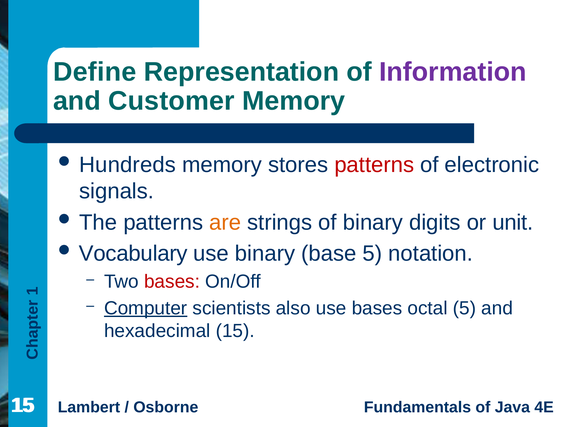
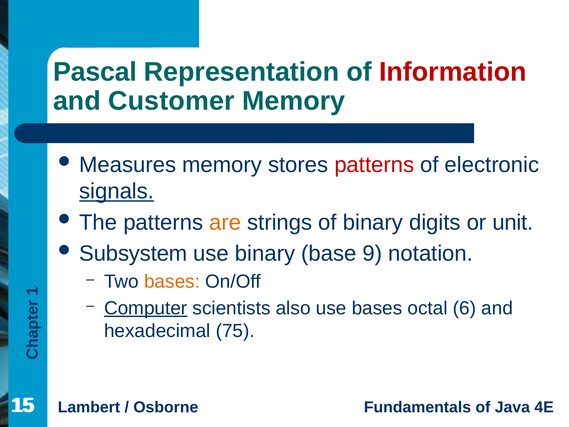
Define: Define -> Pascal
Information colour: purple -> red
Hundreds: Hundreds -> Measures
signals underline: none -> present
Vocabulary: Vocabulary -> Subsystem
base 5: 5 -> 9
bases at (172, 281) colour: red -> orange
octal 5: 5 -> 6
hexadecimal 15: 15 -> 75
